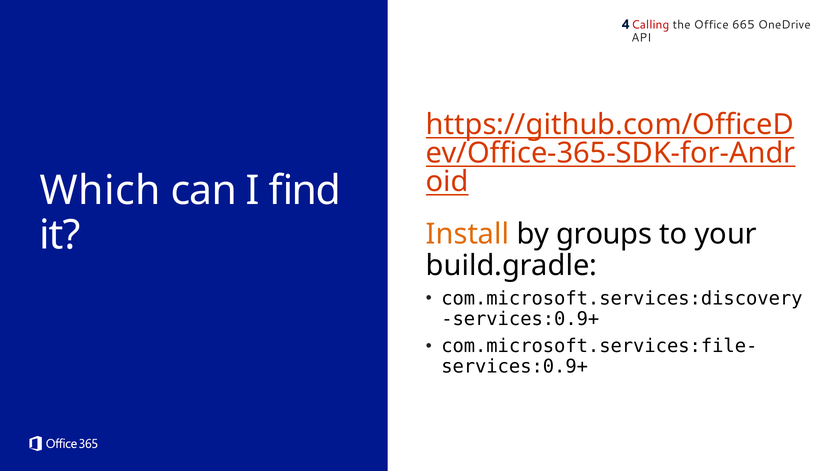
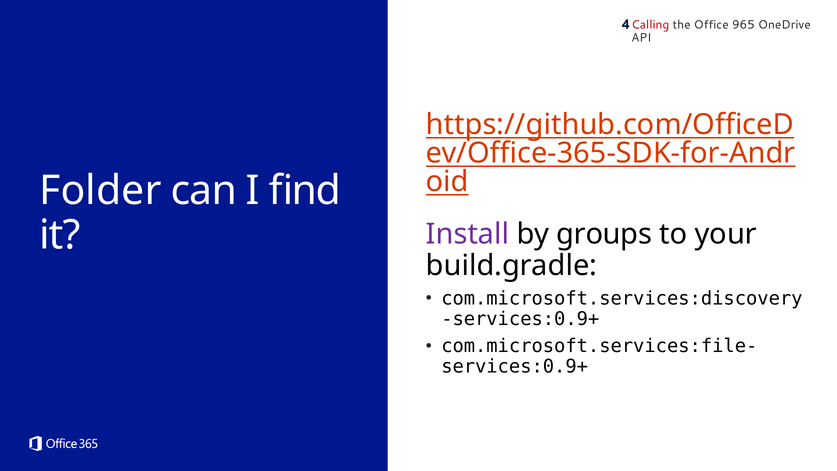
665: 665 -> 965
Which: Which -> Folder
Install colour: orange -> purple
